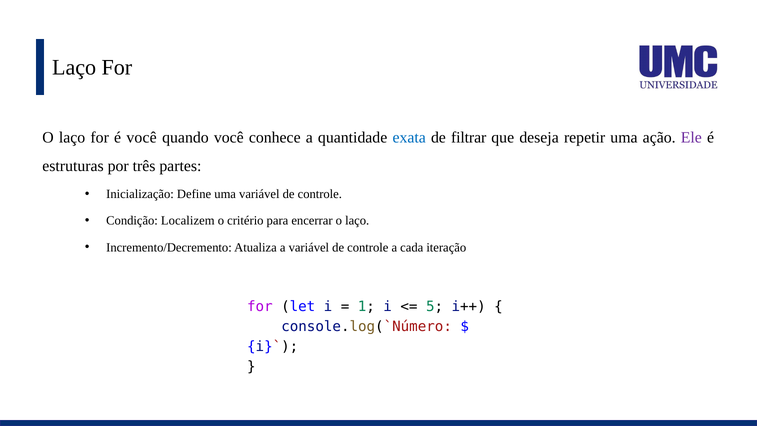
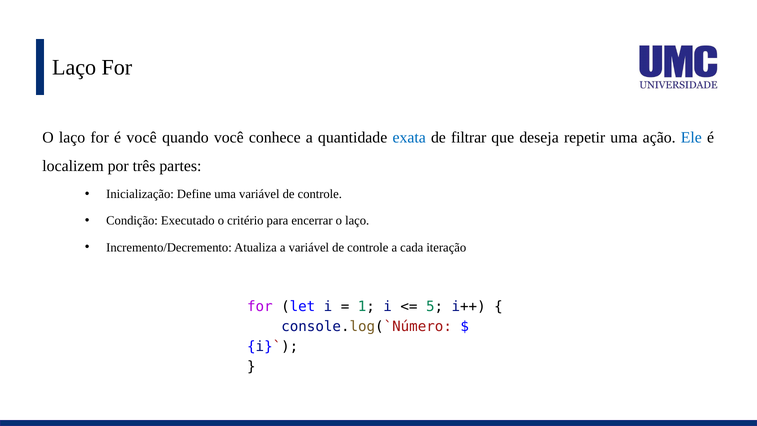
Ele colour: purple -> blue
estruturas: estruturas -> localizem
Localizem: Localizem -> Executado
